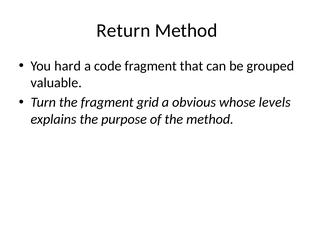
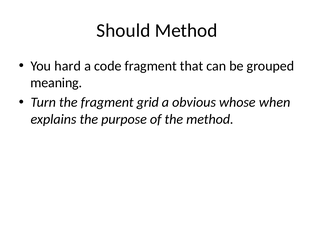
Return: Return -> Should
valuable: valuable -> meaning
levels: levels -> when
